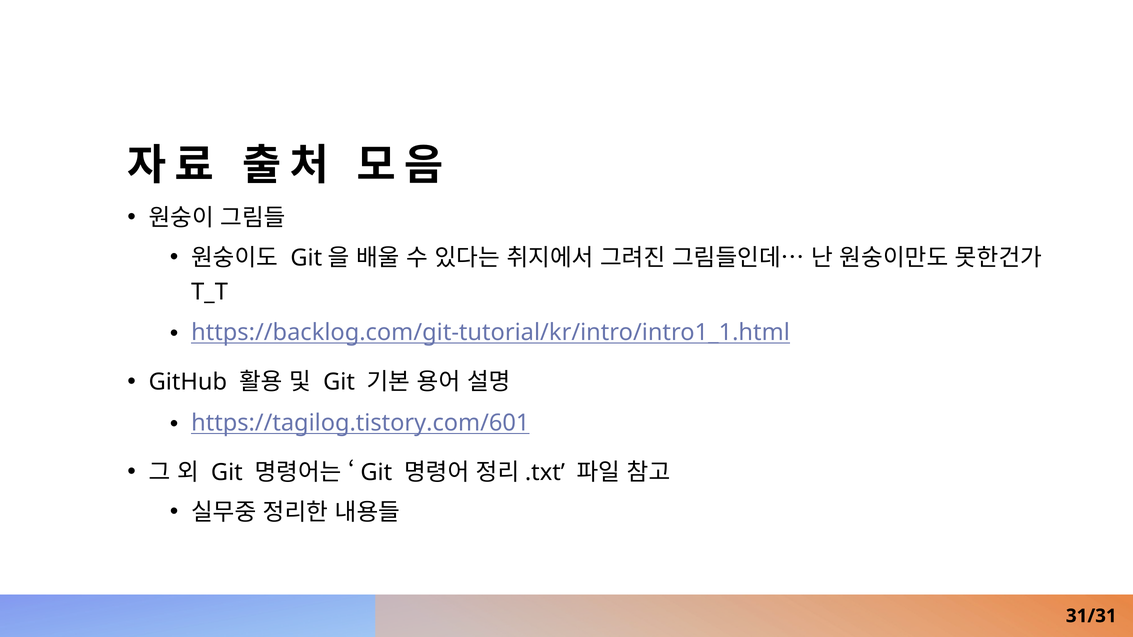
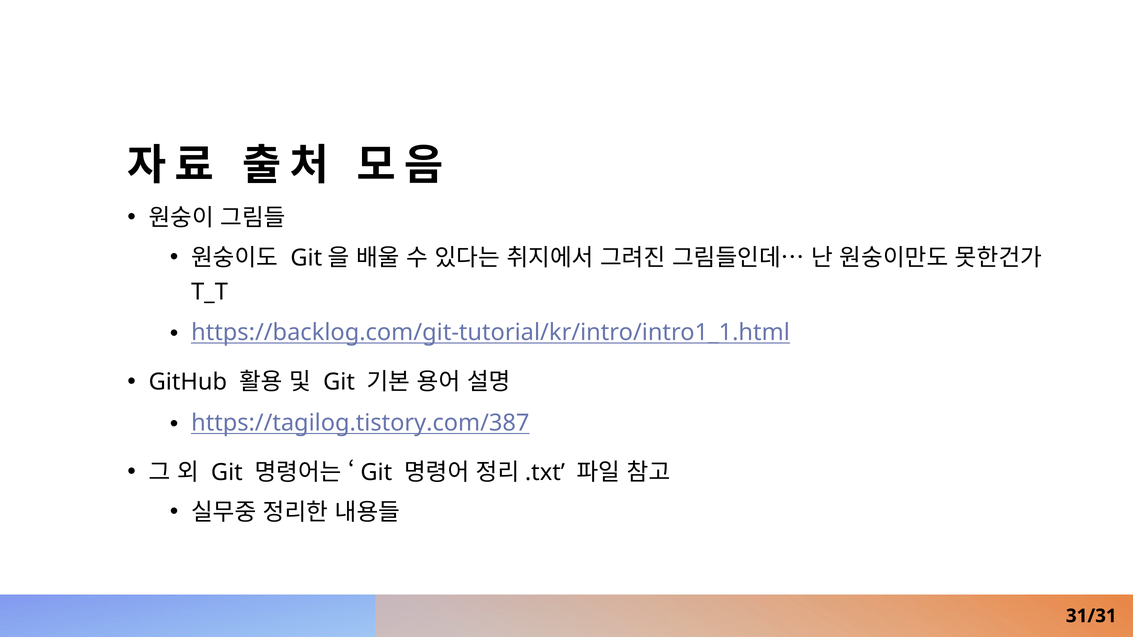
https://tagilog.tistory.com/601: https://tagilog.tistory.com/601 -> https://tagilog.tistory.com/387
